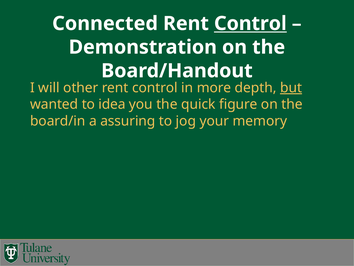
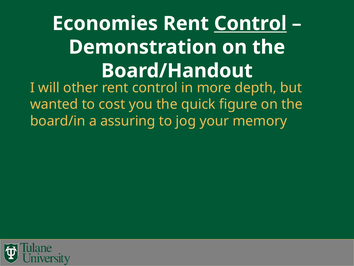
Connected: Connected -> Economies
but underline: present -> none
idea: idea -> cost
